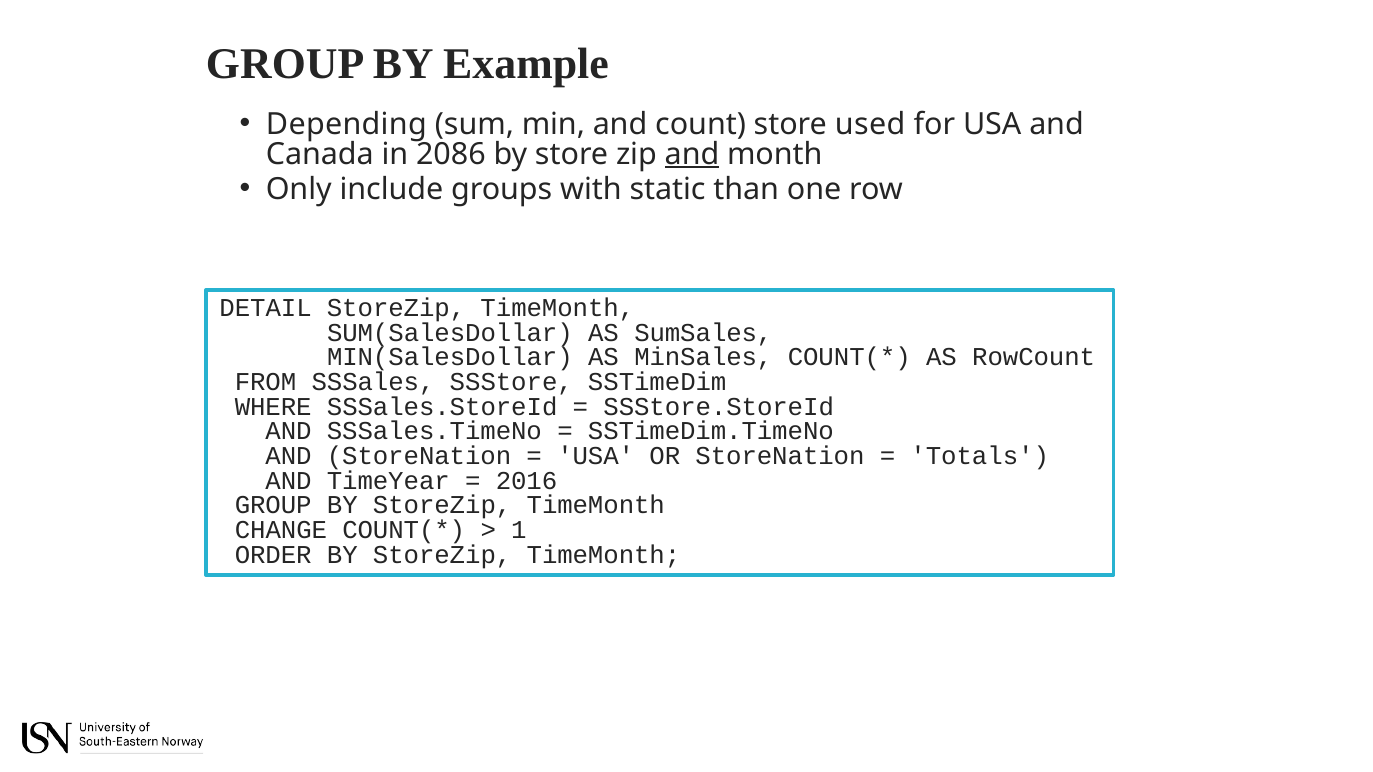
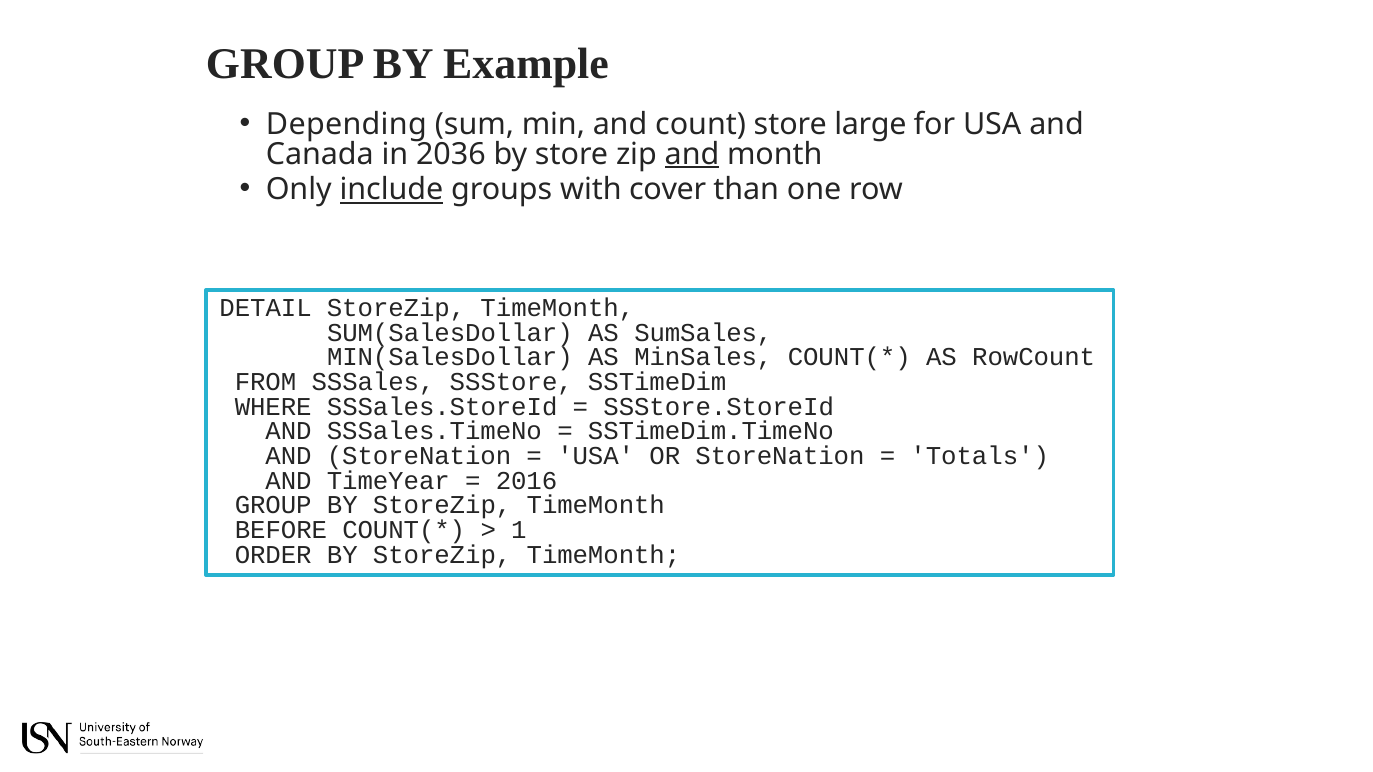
used: used -> large
2086: 2086 -> 2036
include underline: none -> present
static: static -> cover
CHANGE: CHANGE -> BEFORE
